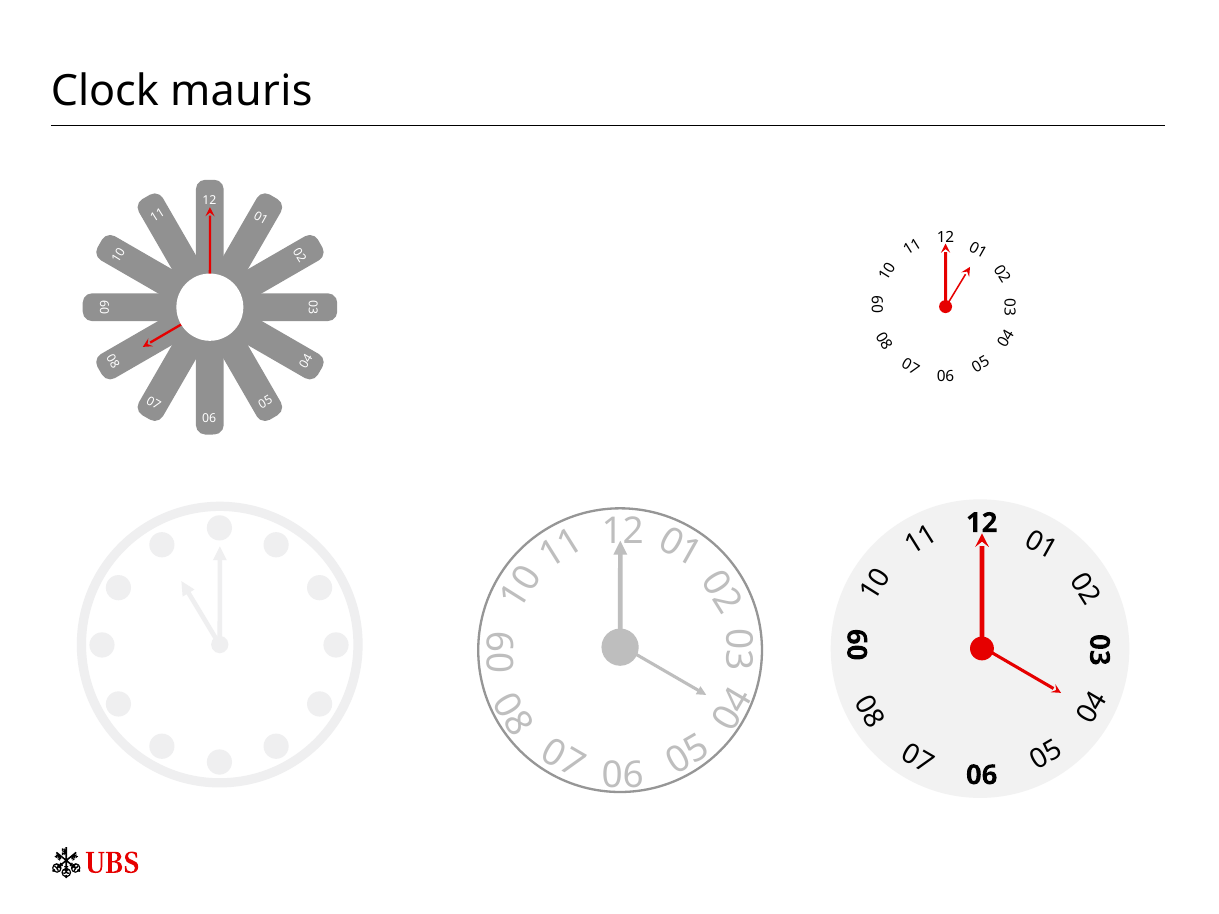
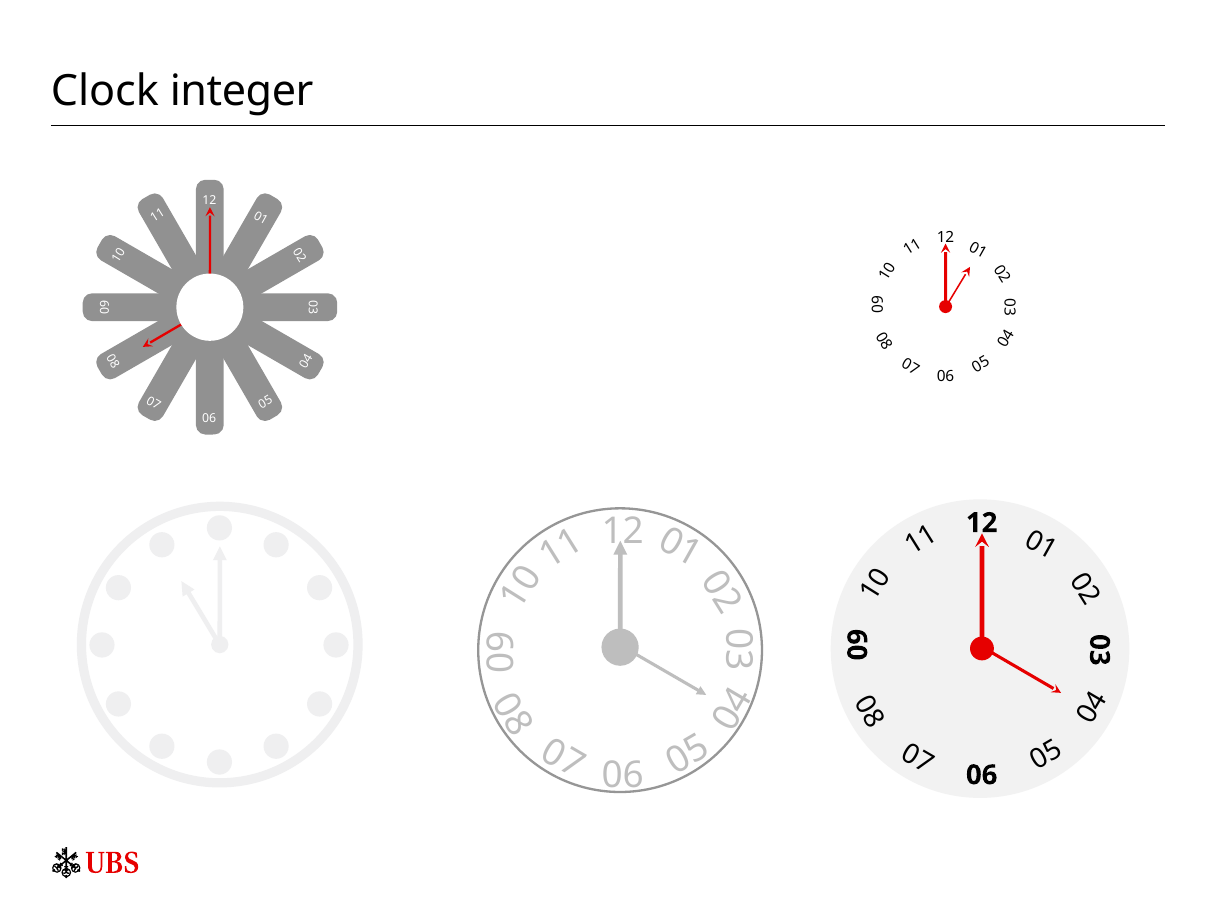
mauris: mauris -> integer
